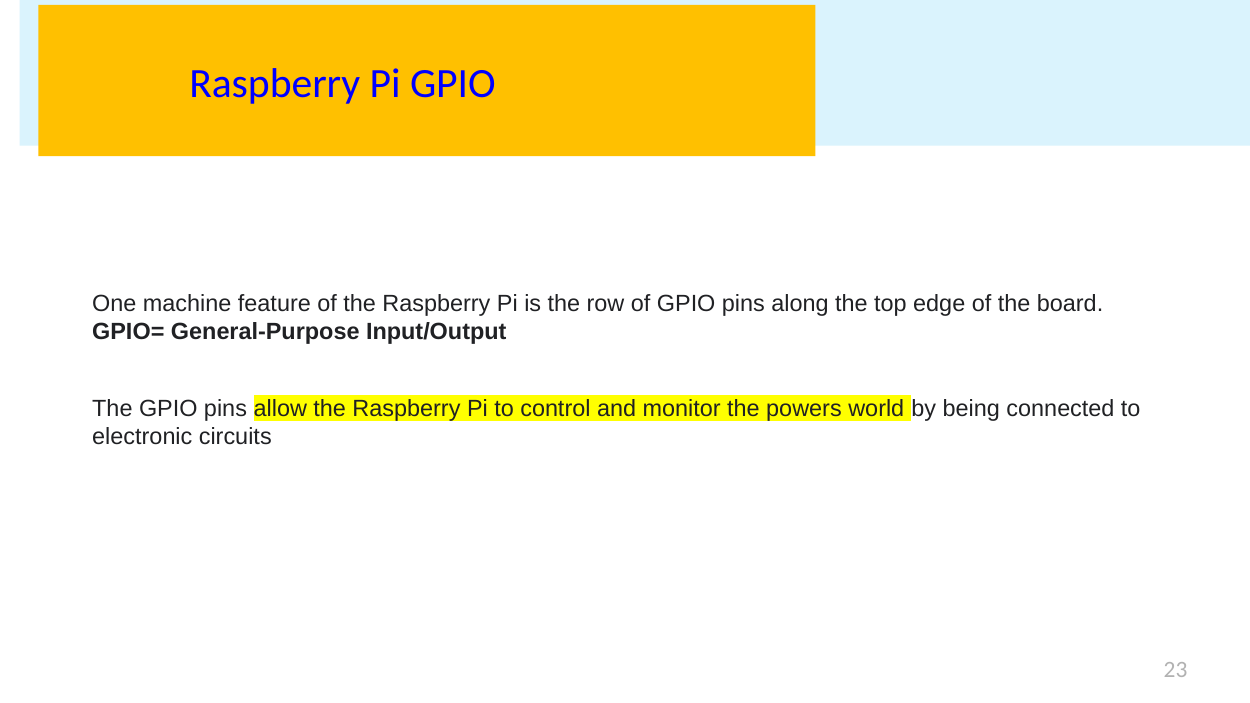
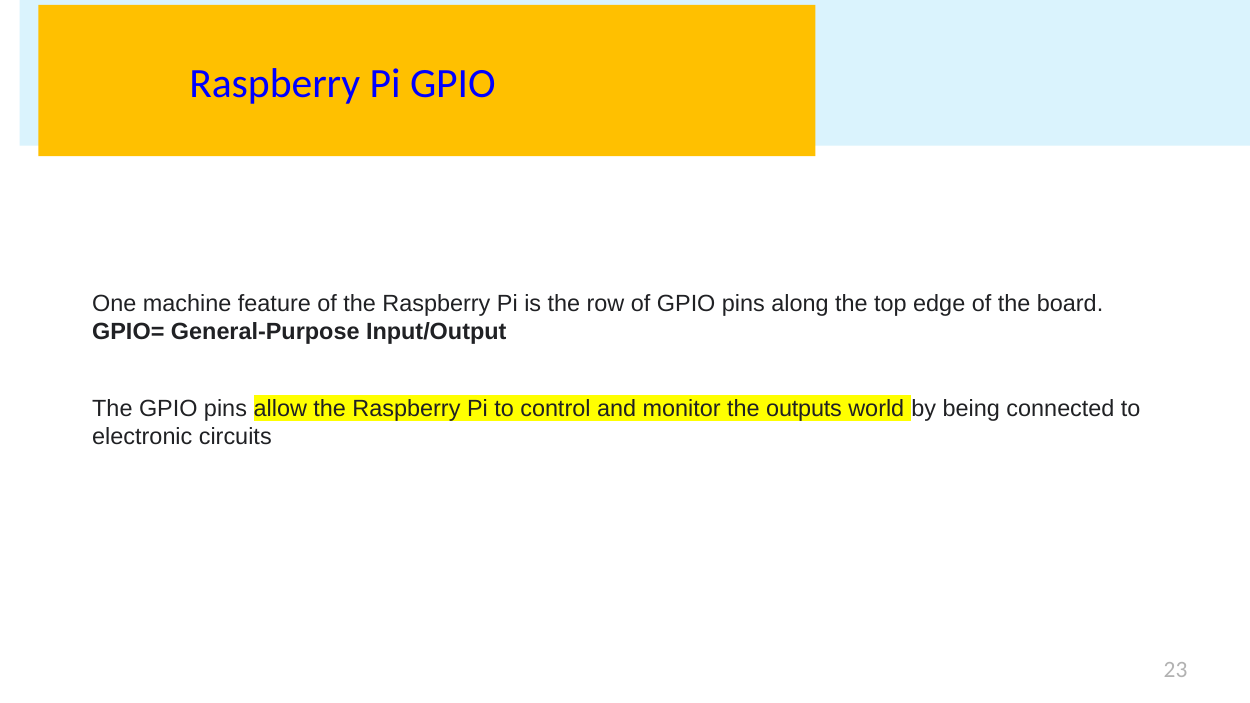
powers: powers -> outputs
